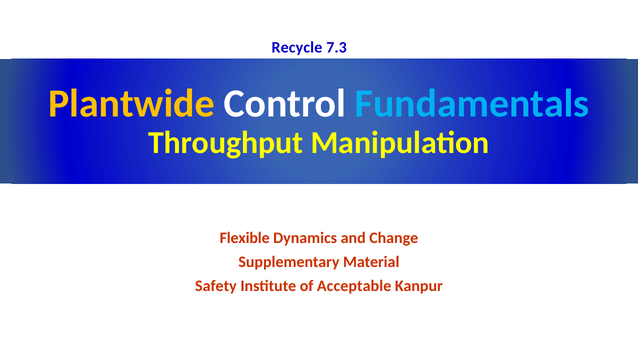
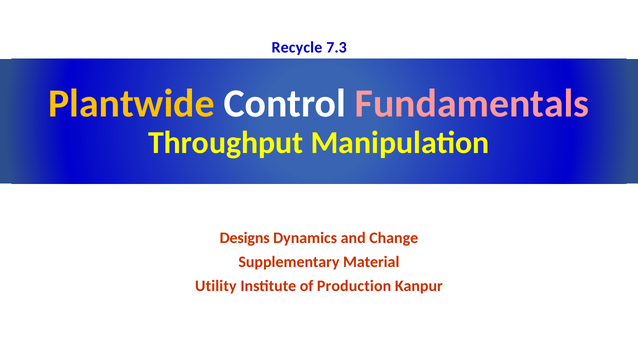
Fundamentals colour: light blue -> pink
Flexible: Flexible -> Designs
Safety: Safety -> Utility
Acceptable: Acceptable -> Production
